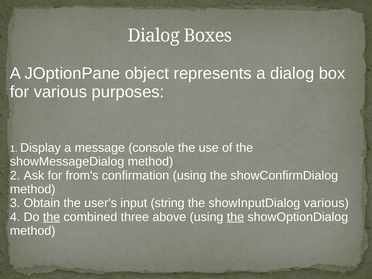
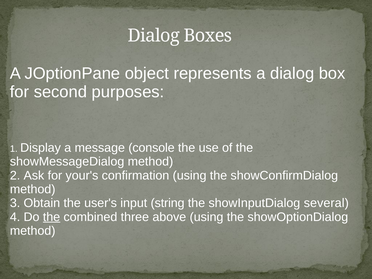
for various: various -> second
from's: from's -> your's
showInputDialog various: various -> several
the at (235, 217) underline: present -> none
